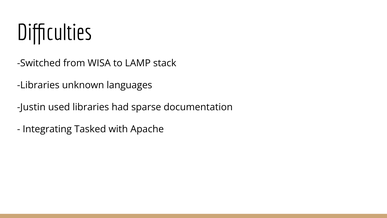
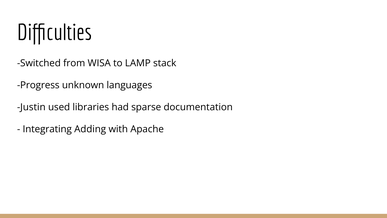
Libraries at (38, 85): Libraries -> Progress
Tasked: Tasked -> Adding
